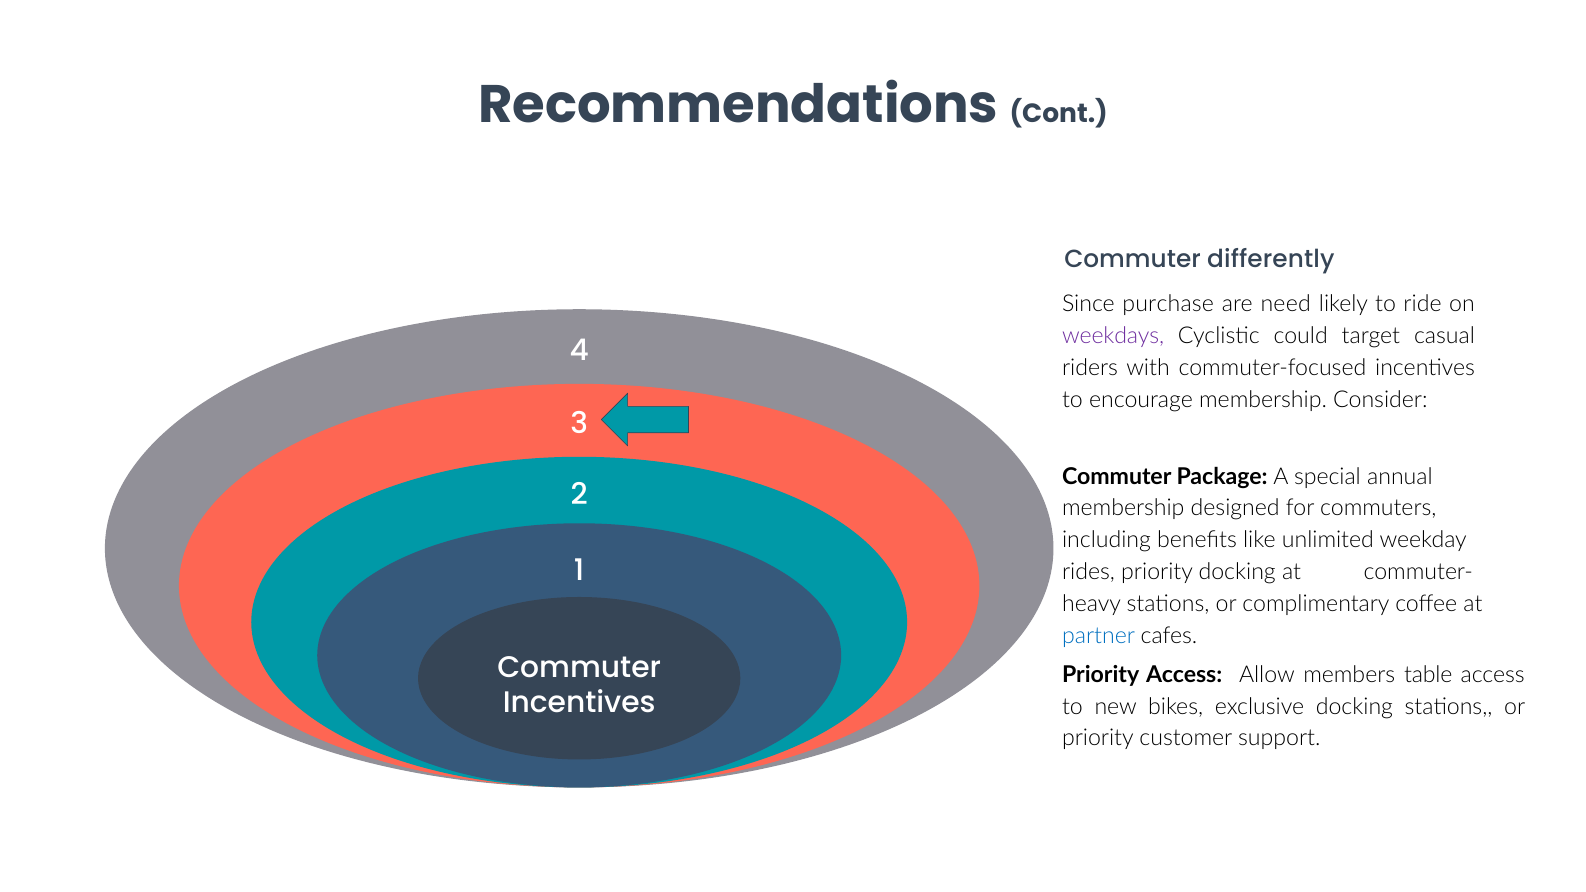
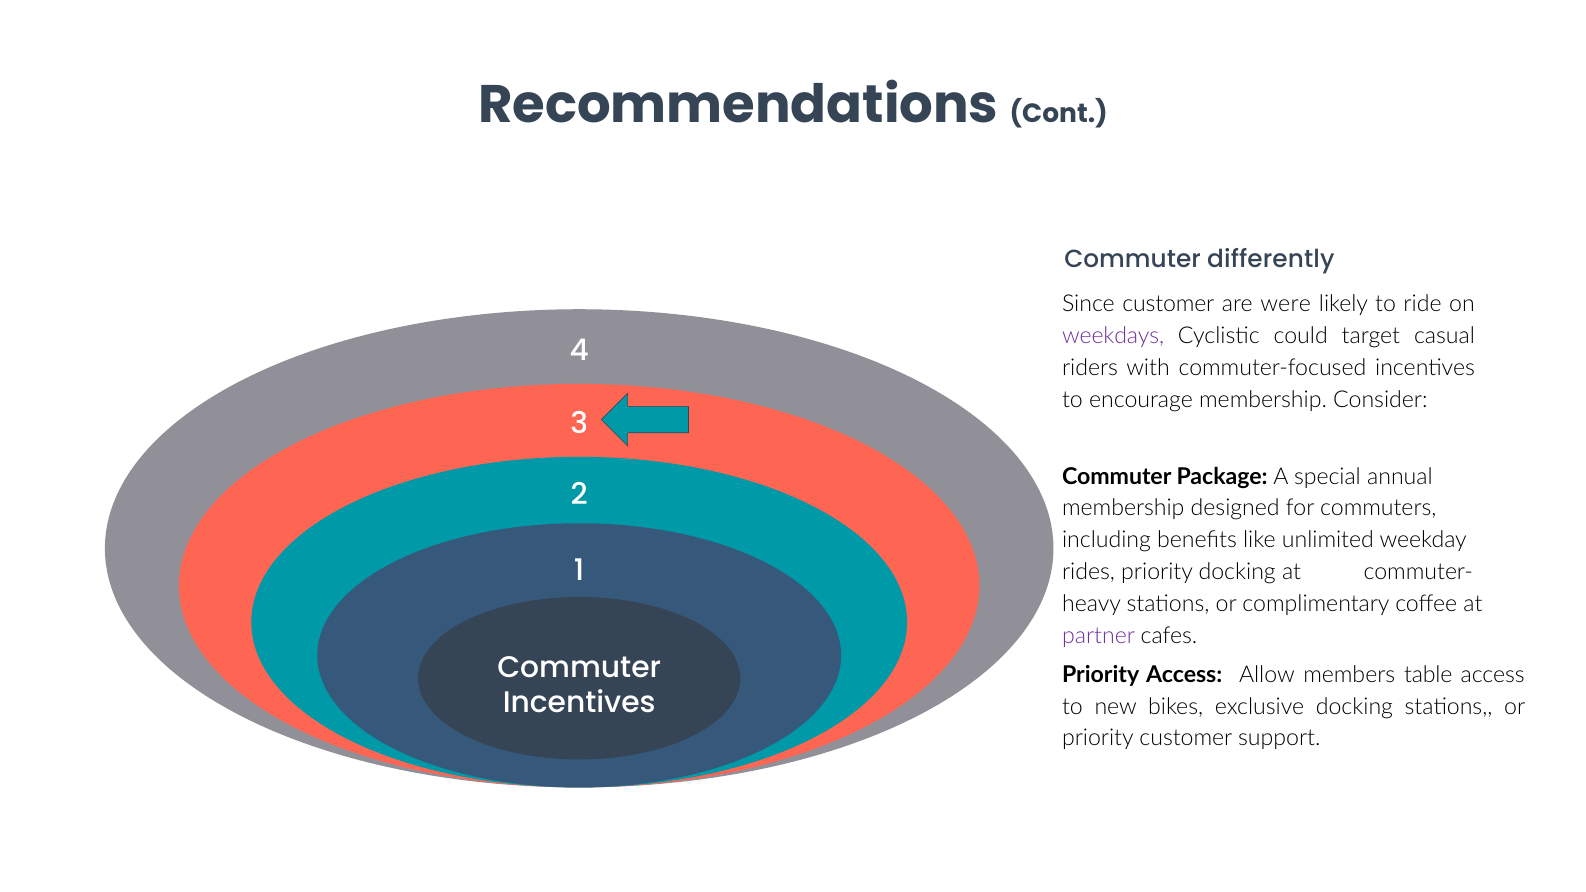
Since purchase: purchase -> customer
need: need -> were
partner colour: blue -> purple
